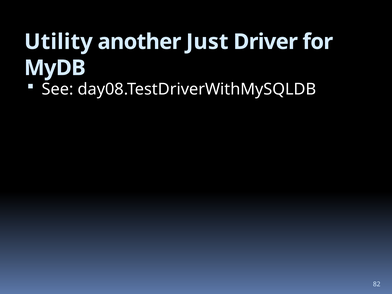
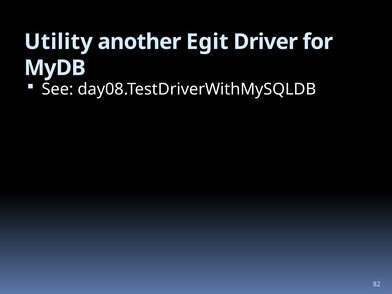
Just: Just -> Egit
